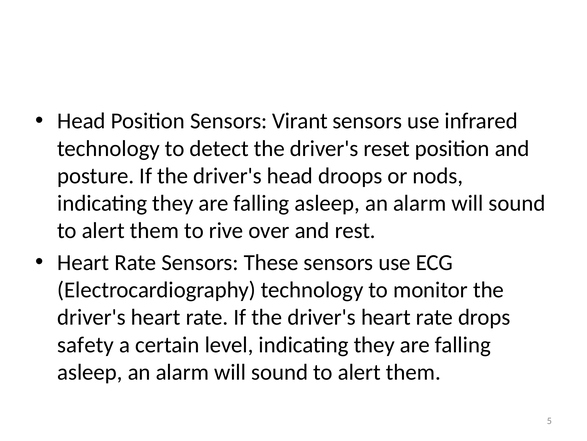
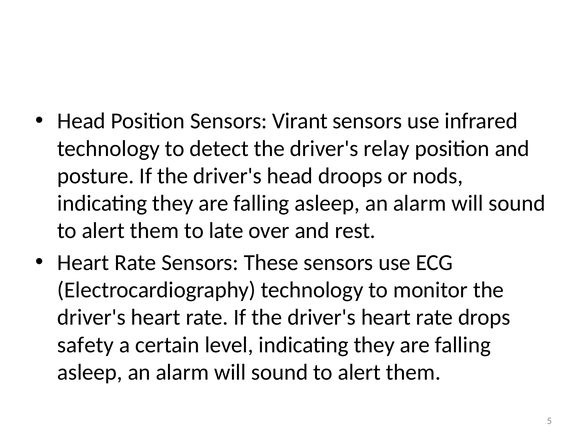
reset: reset -> relay
rive: rive -> late
